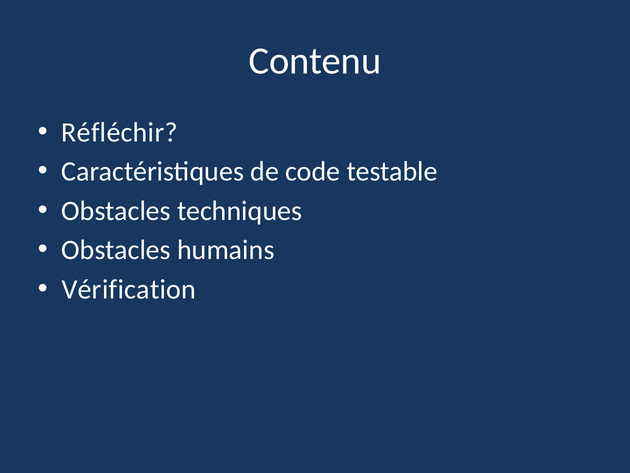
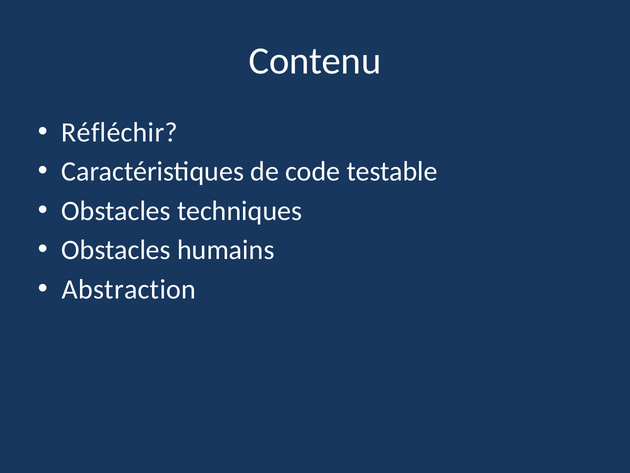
Vérification: Vérification -> Abstraction
